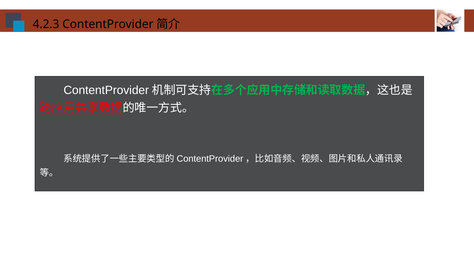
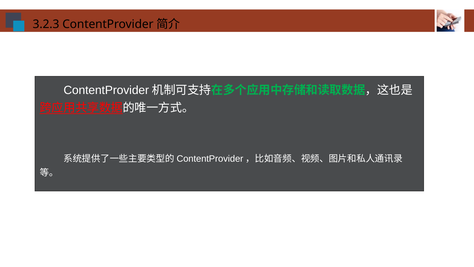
4.2.3: 4.2.3 -> 3.2.3
